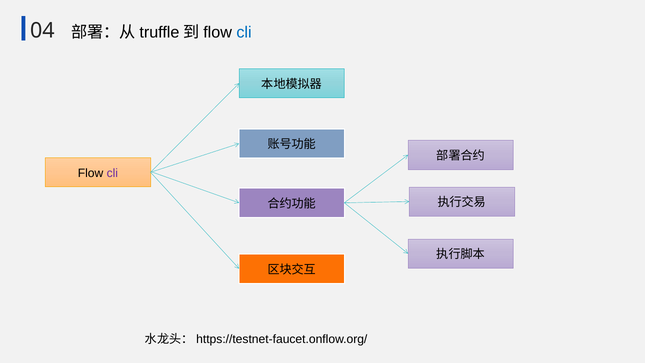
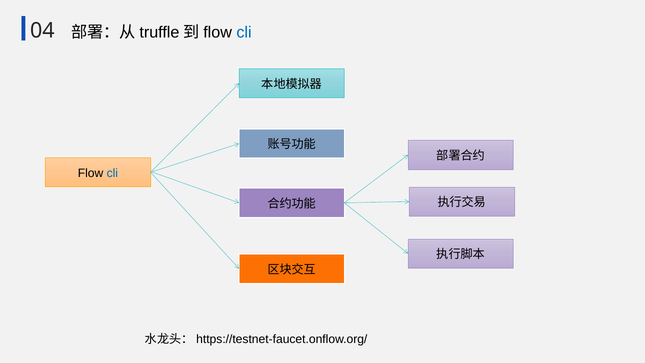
cli at (112, 173) colour: purple -> blue
